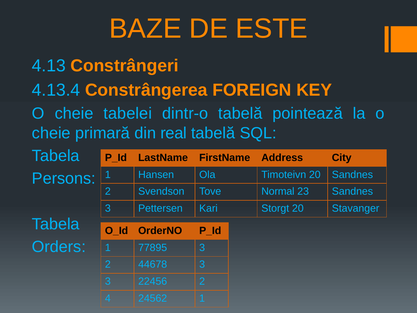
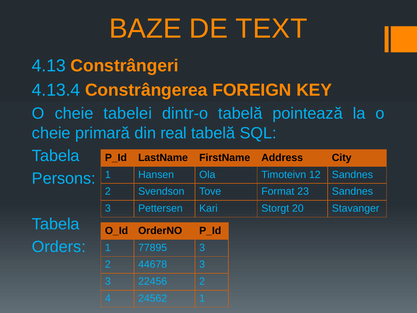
ESTE: ESTE -> TEXT
Timoteivn 20: 20 -> 12
Normal: Normal -> Format
